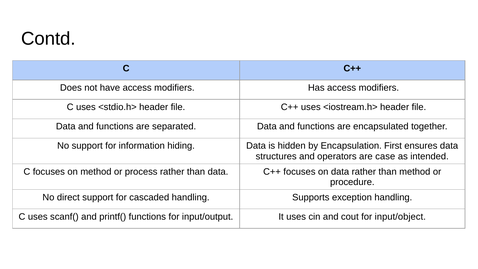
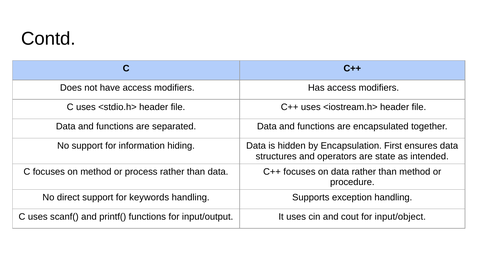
case: case -> state
cascaded: cascaded -> keywords
